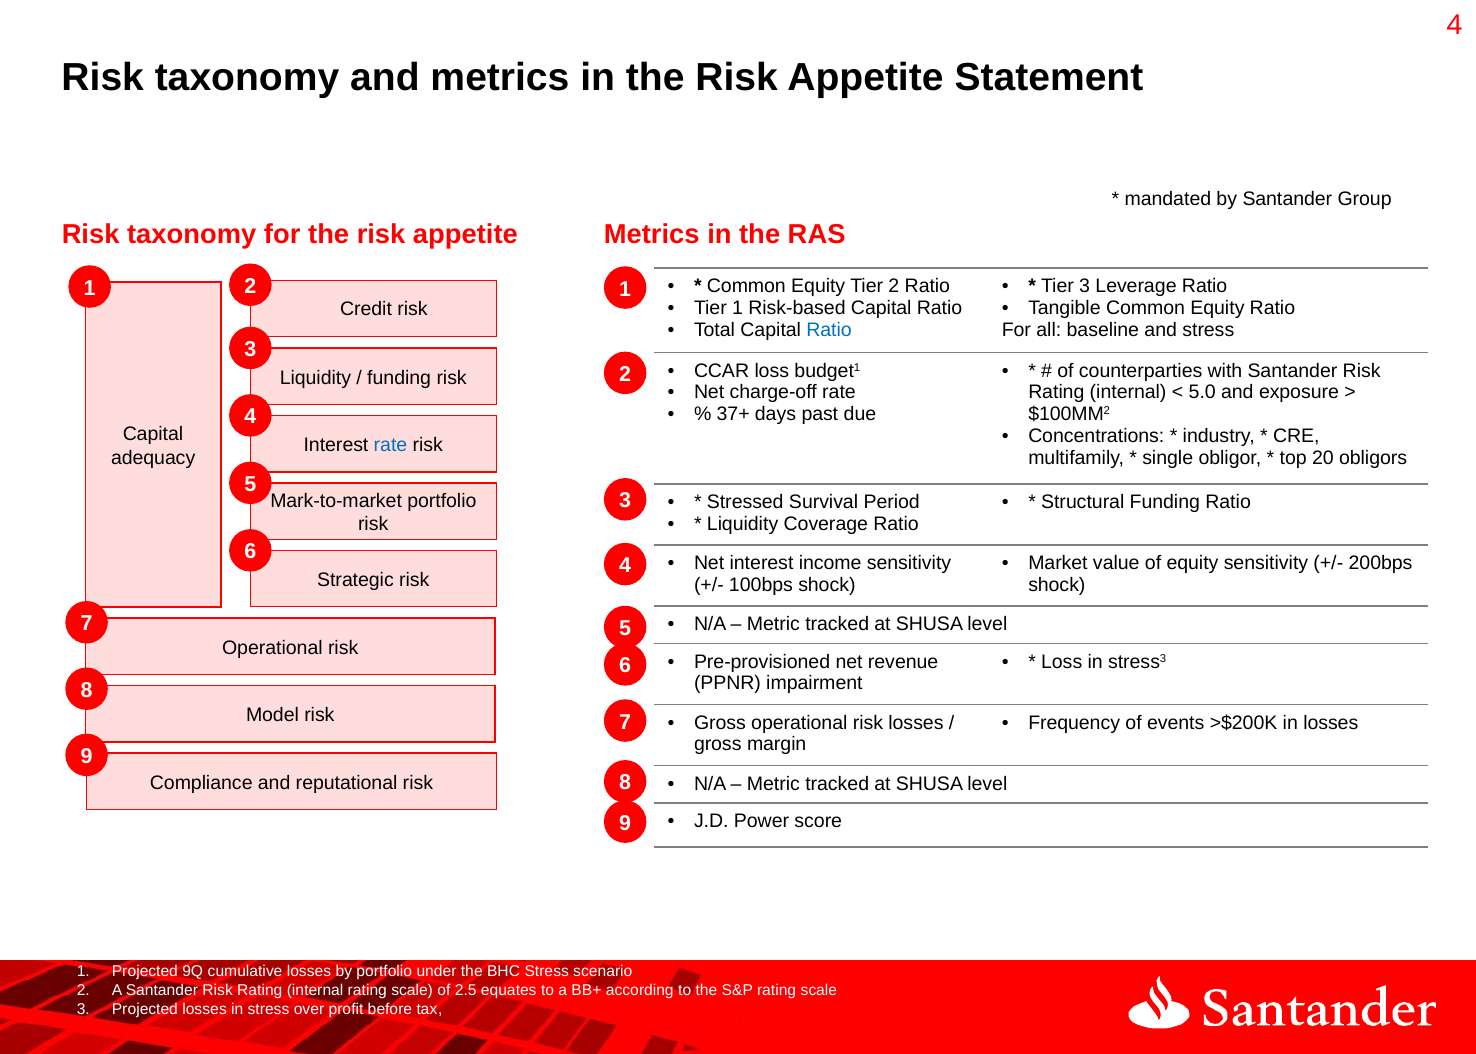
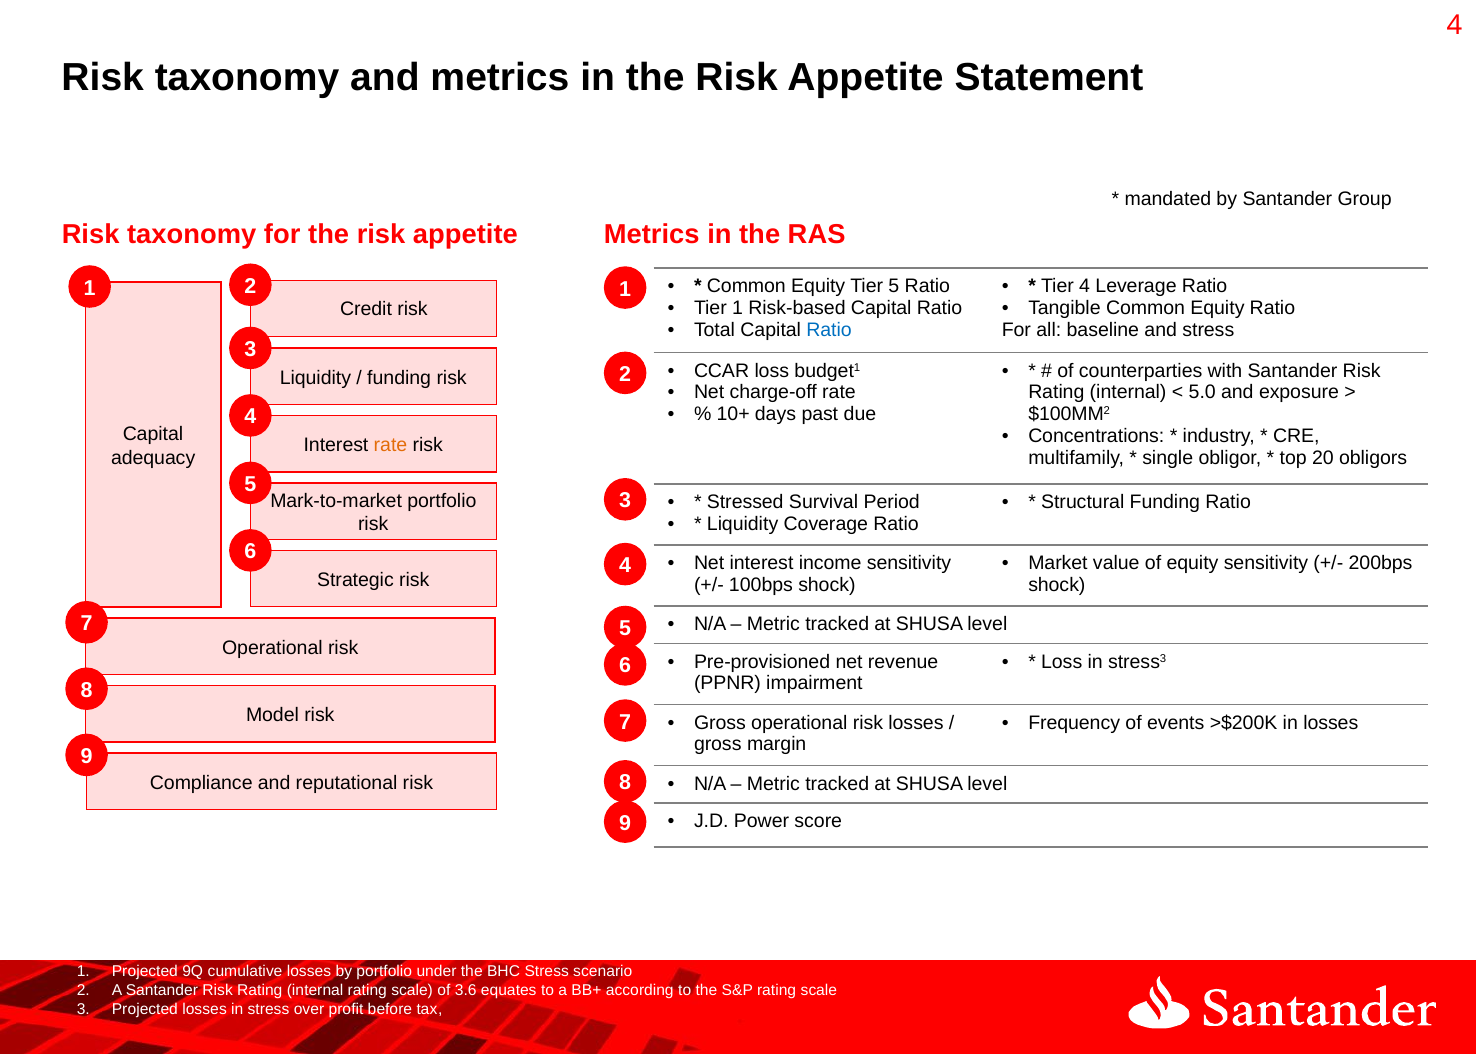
Tier 2: 2 -> 5
Tier 3: 3 -> 4
37+: 37+ -> 10+
rate at (390, 445) colour: blue -> orange
2.5: 2.5 -> 3.6
